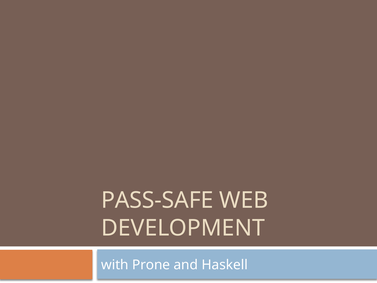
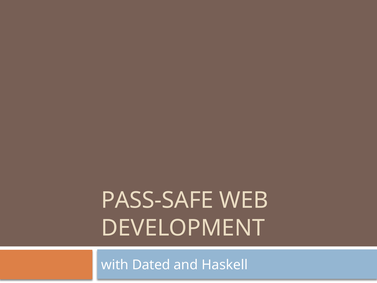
Prone: Prone -> Dated
